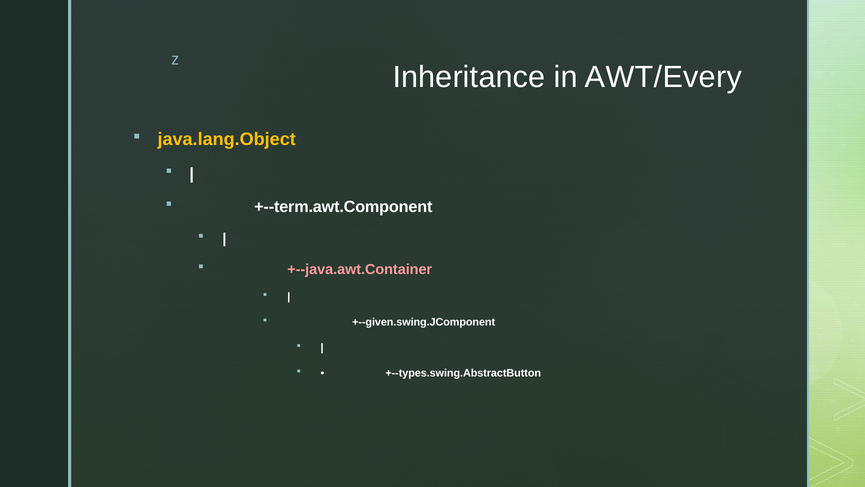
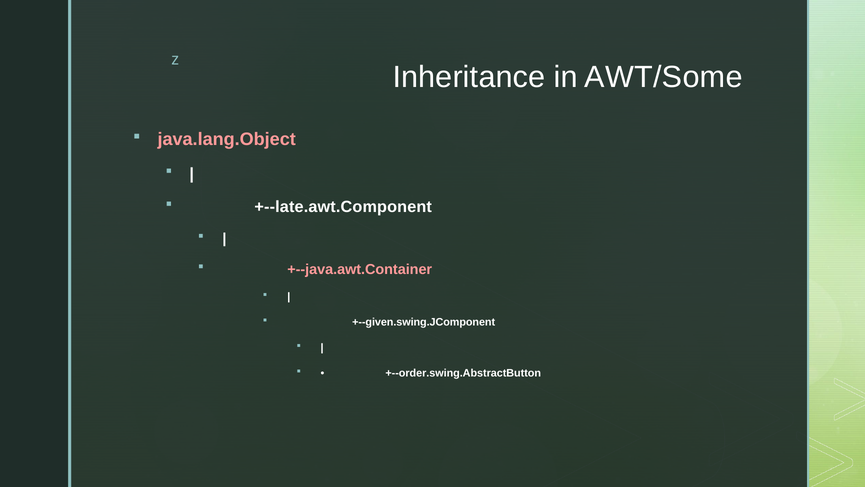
AWT/Every: AWT/Every -> AWT/Some
java.lang.Object colour: yellow -> pink
+--term.awt.Component: +--term.awt.Component -> +--late.awt.Component
+--types.swing.AbstractButton: +--types.swing.AbstractButton -> +--order.swing.AbstractButton
